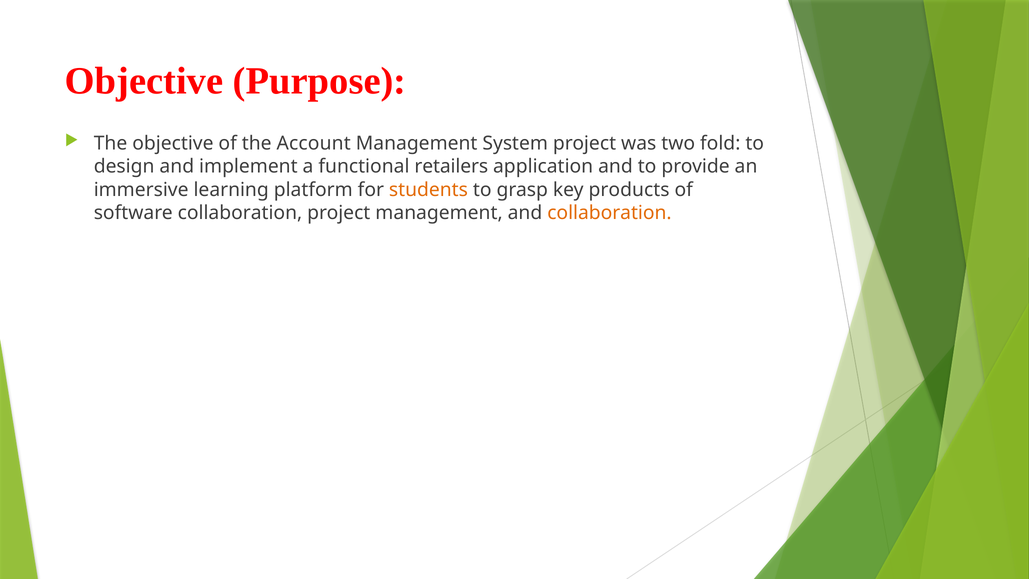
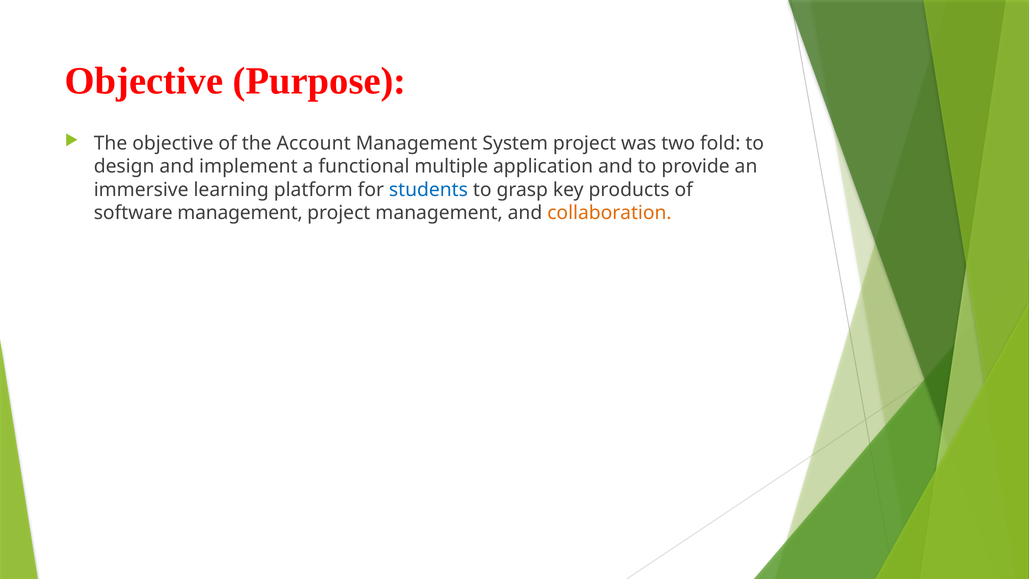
retailers: retailers -> multiple
students colour: orange -> blue
software collaboration: collaboration -> management
